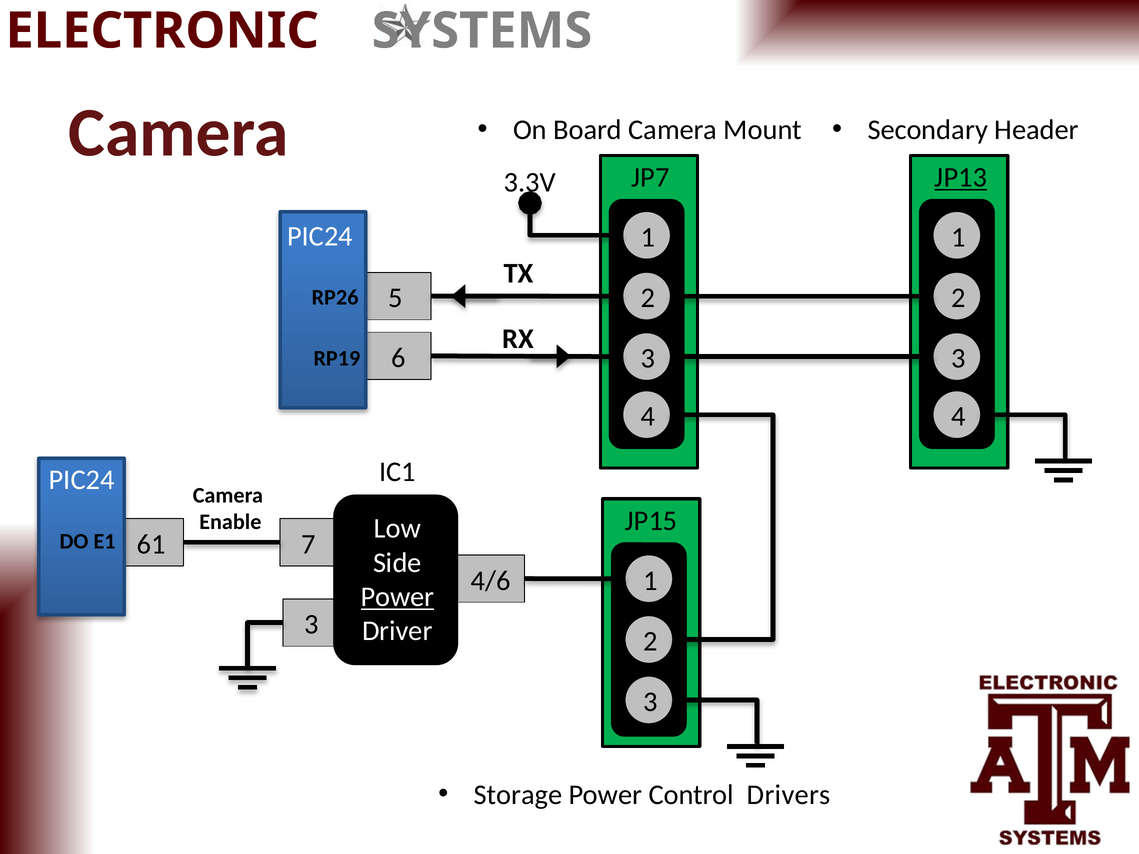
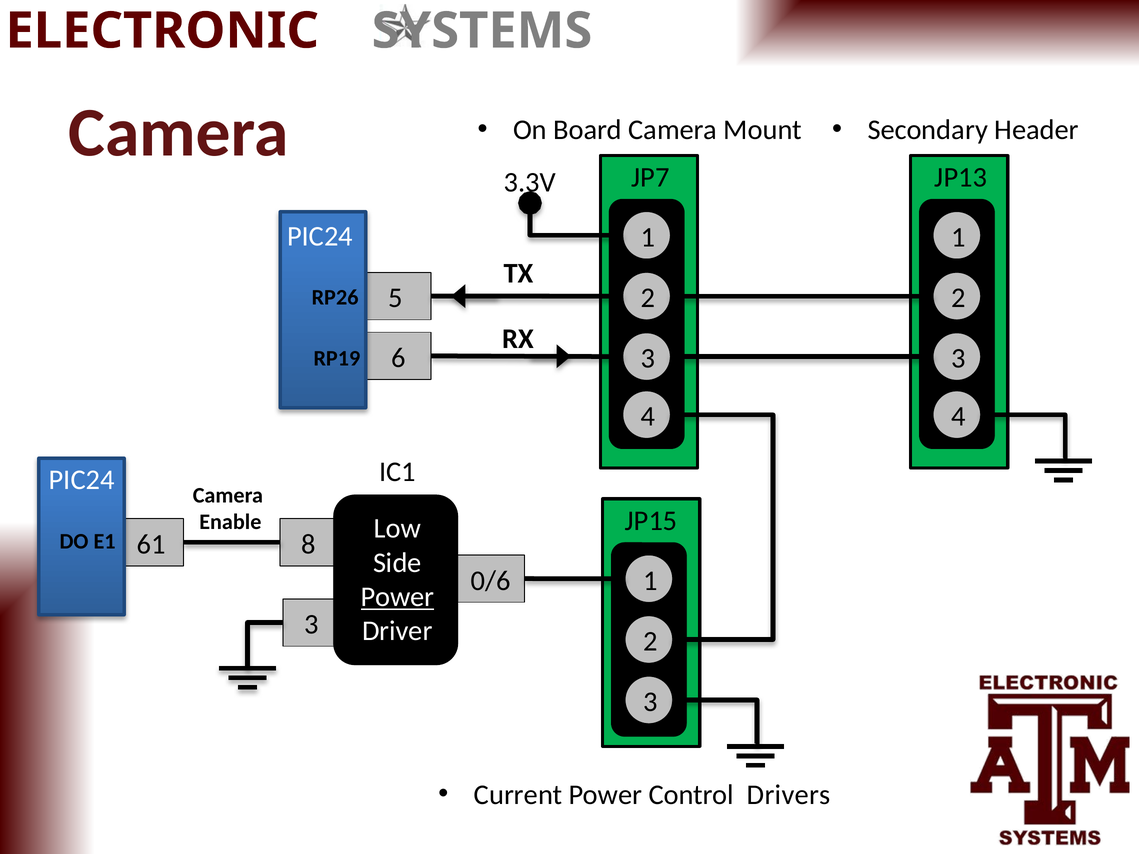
JP13 underline: present -> none
7: 7 -> 8
4/6: 4/6 -> 0/6
Storage: Storage -> Current
